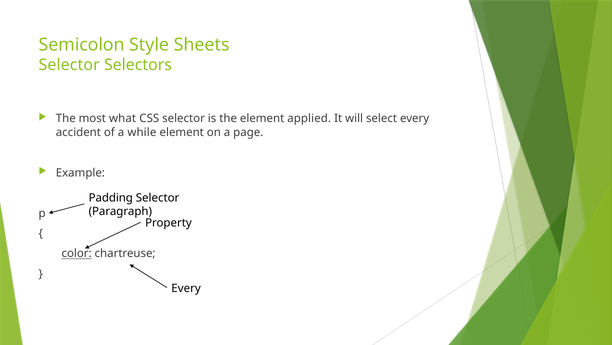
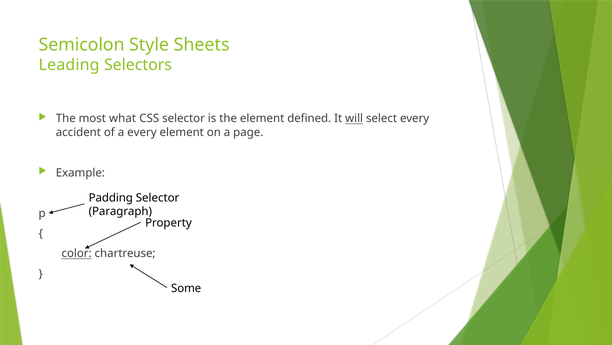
Selector at (69, 65): Selector -> Leading
applied: applied -> defined
will underline: none -> present
a while: while -> every
Every at (186, 288): Every -> Some
